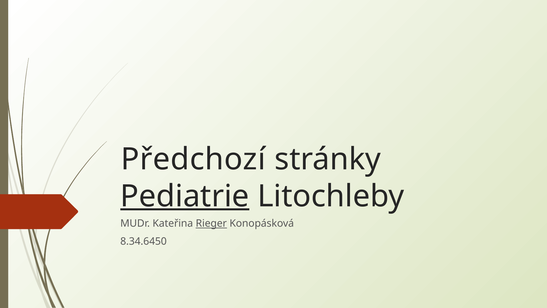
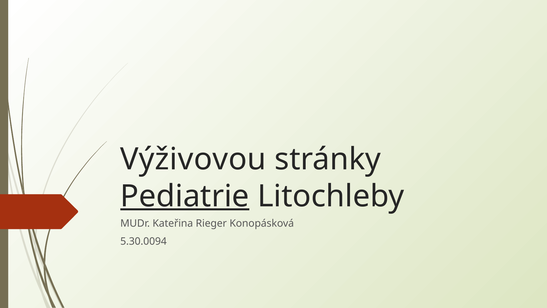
Předchozí: Předchozí -> Výživovou
Rieger underline: present -> none
8.34.6450: 8.34.6450 -> 5.30.0094
